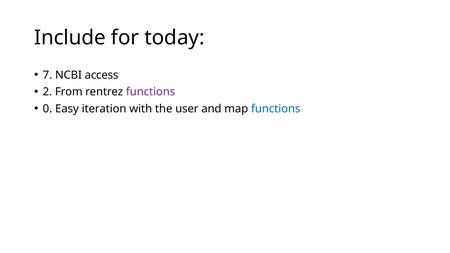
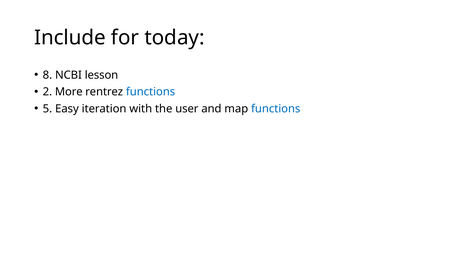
7: 7 -> 8
access: access -> lesson
From: From -> More
functions at (151, 92) colour: purple -> blue
0: 0 -> 5
